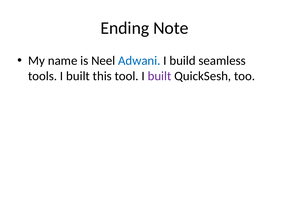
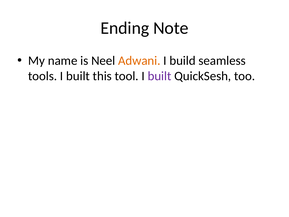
Adwani colour: blue -> orange
